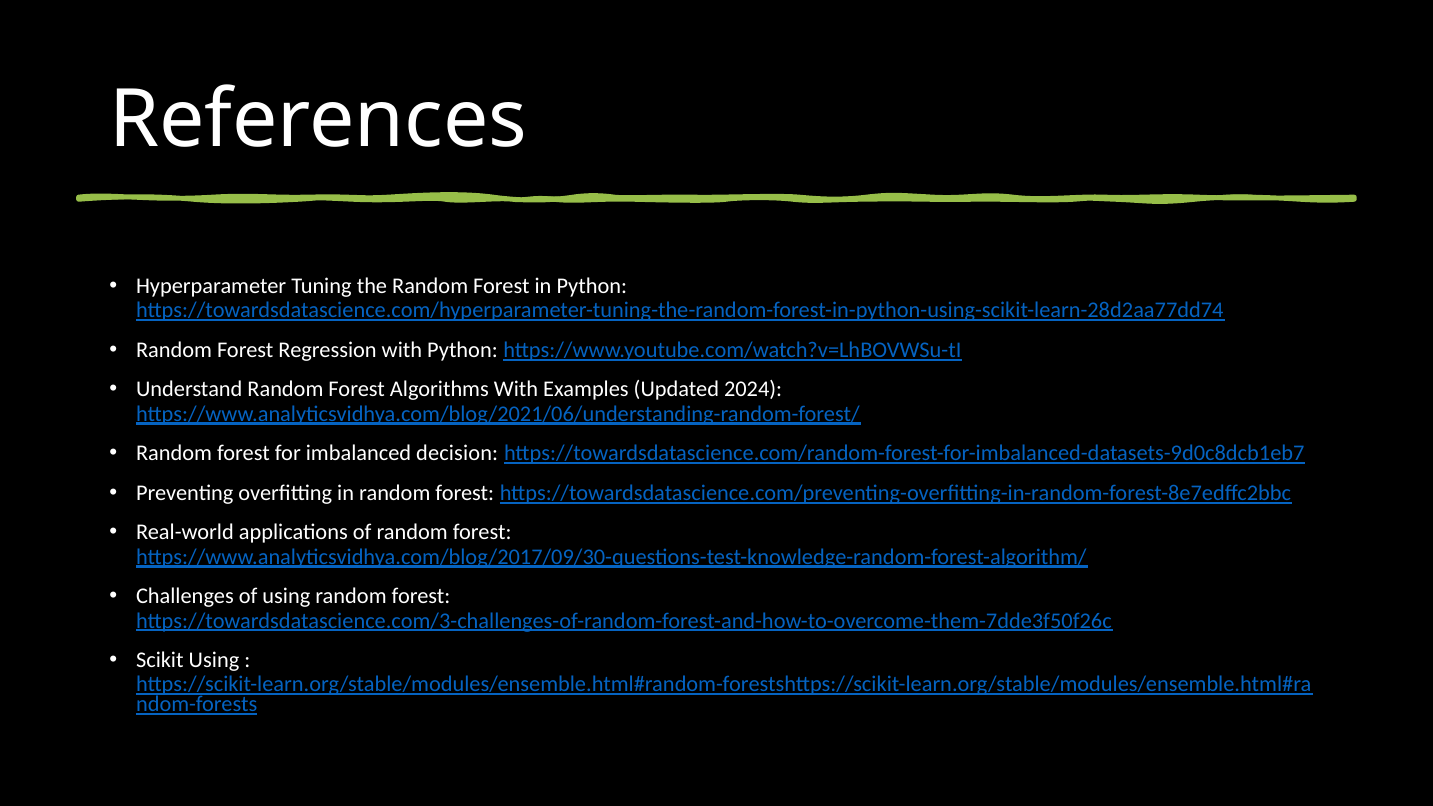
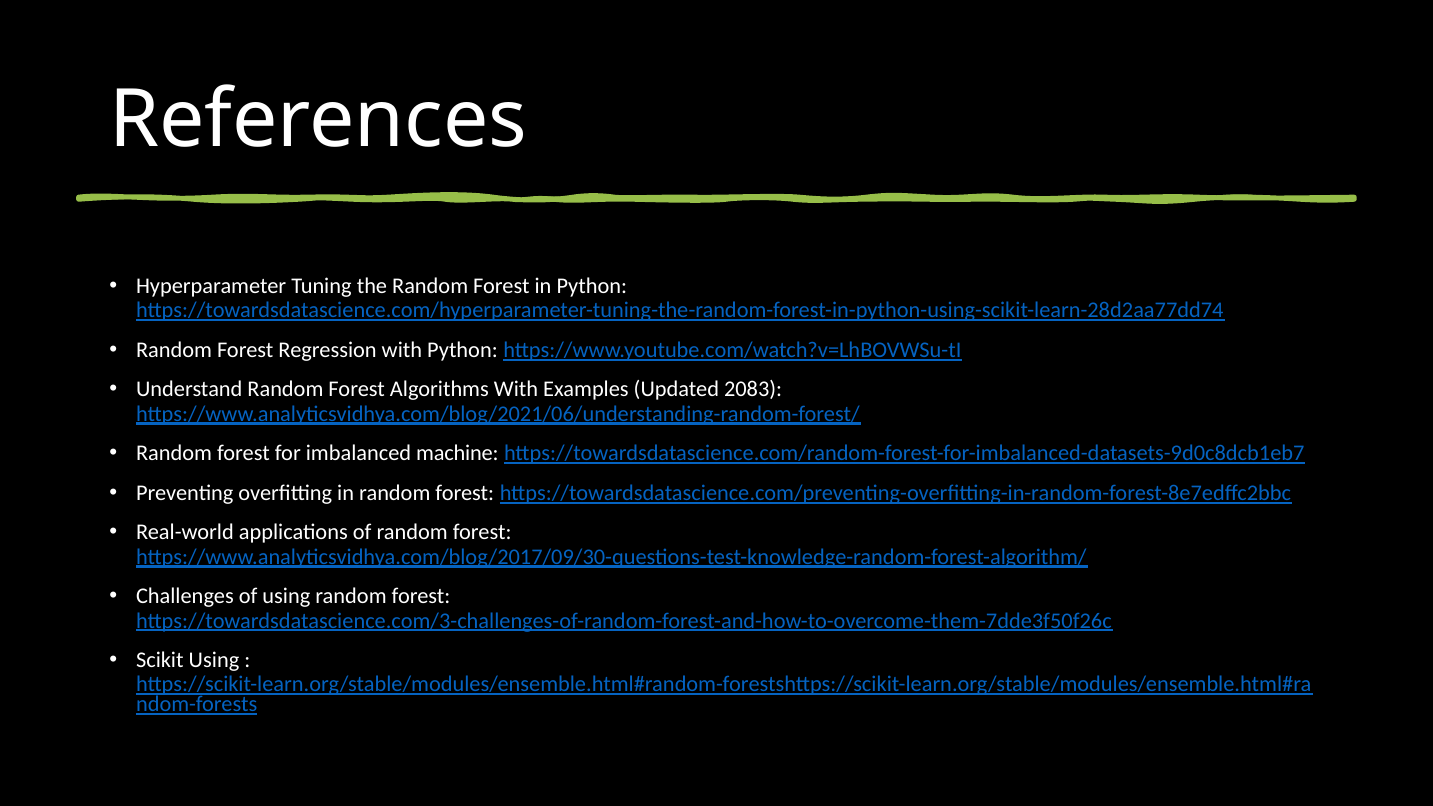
2024: 2024 -> 2083
decision: decision -> machine
